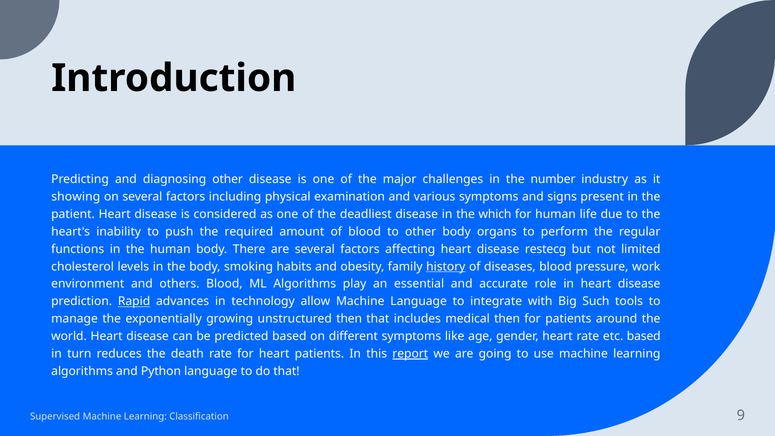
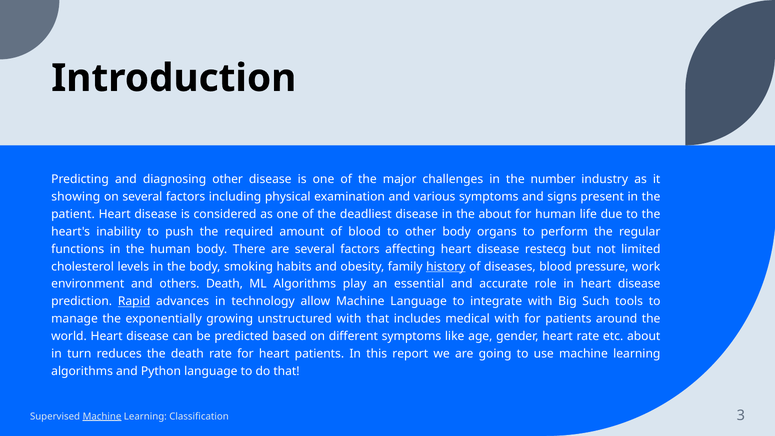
the which: which -> about
others Blood: Blood -> Death
unstructured then: then -> with
medical then: then -> with
etc based: based -> about
report underline: present -> none
Machine at (102, 416) underline: none -> present
9: 9 -> 3
